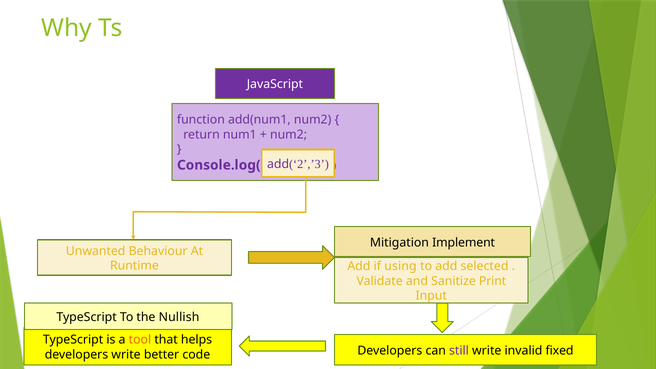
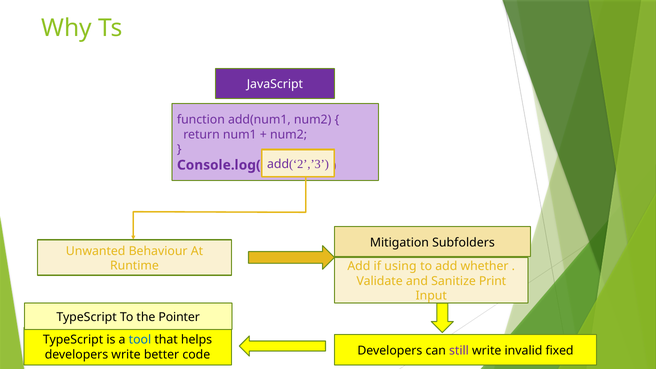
Implement: Implement -> Subfolders
selected: selected -> whether
Nullish: Nullish -> Pointer
tool colour: orange -> blue
